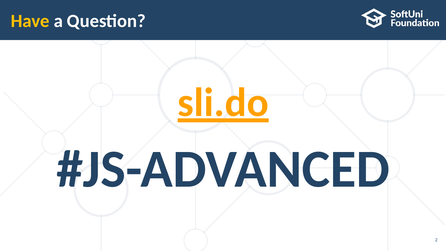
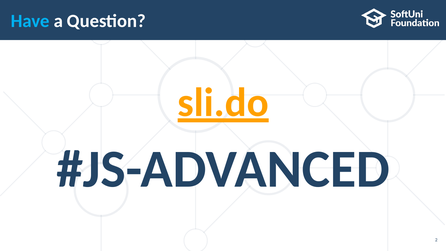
Have colour: yellow -> light blue
